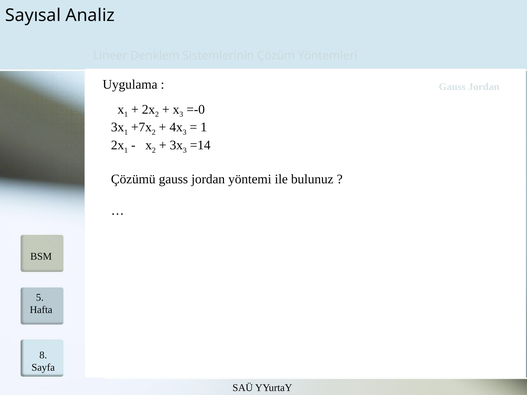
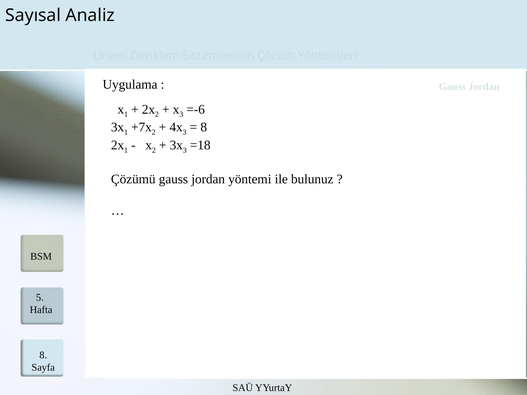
=-0: =-0 -> =-6
1 at (204, 127): 1 -> 8
=14: =14 -> =18
